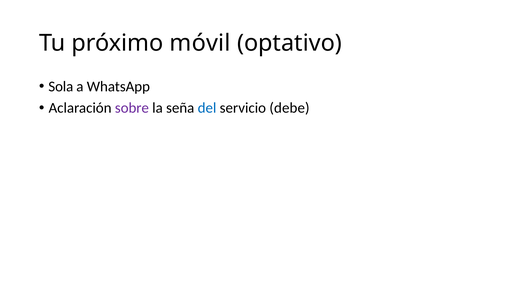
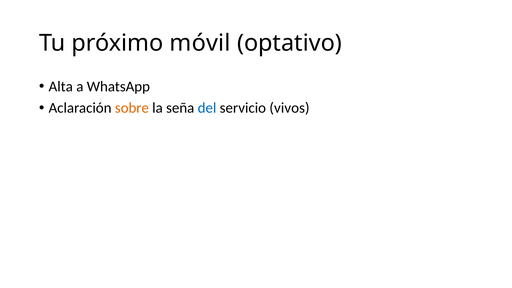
Sola: Sola -> Alta
sobre colour: purple -> orange
debe: debe -> vivos
